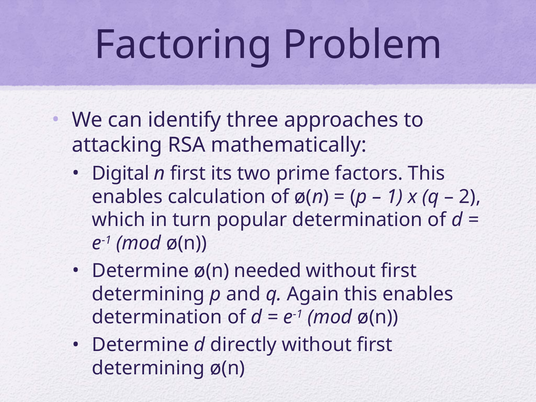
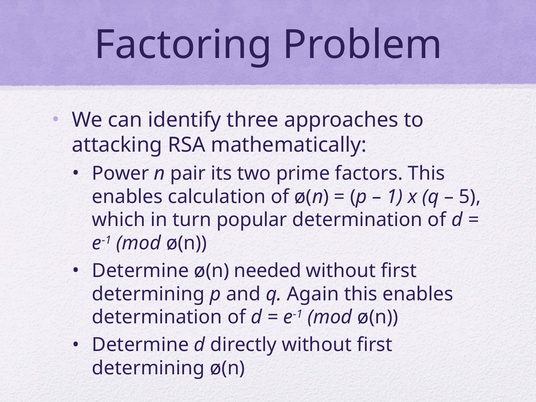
Digital: Digital -> Power
n first: first -> pair
2: 2 -> 5
